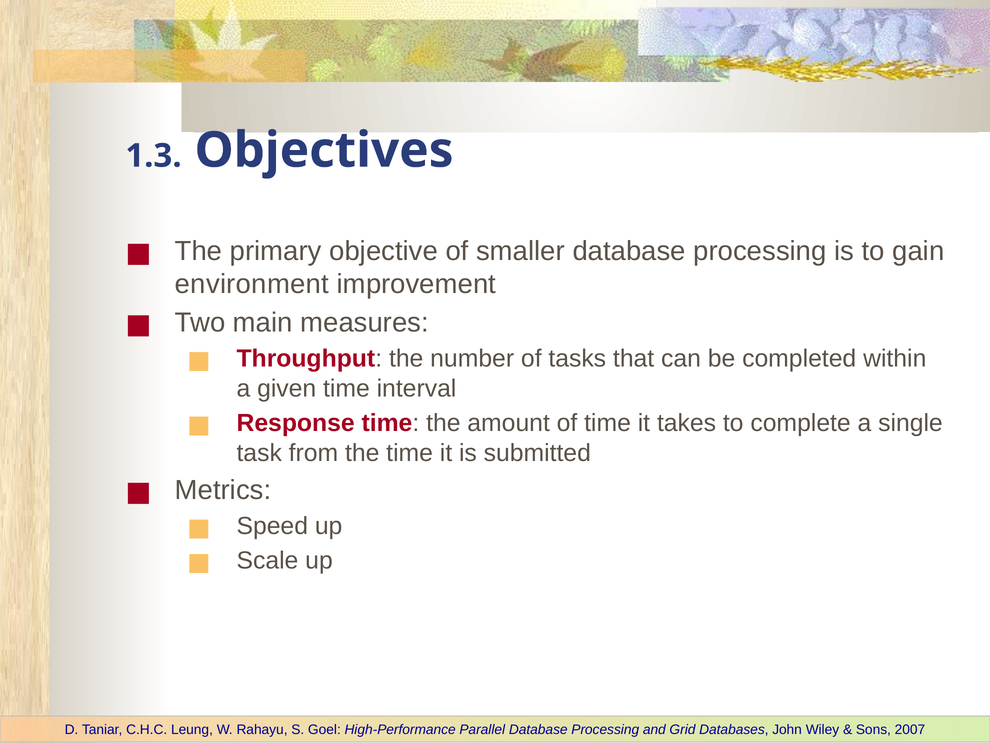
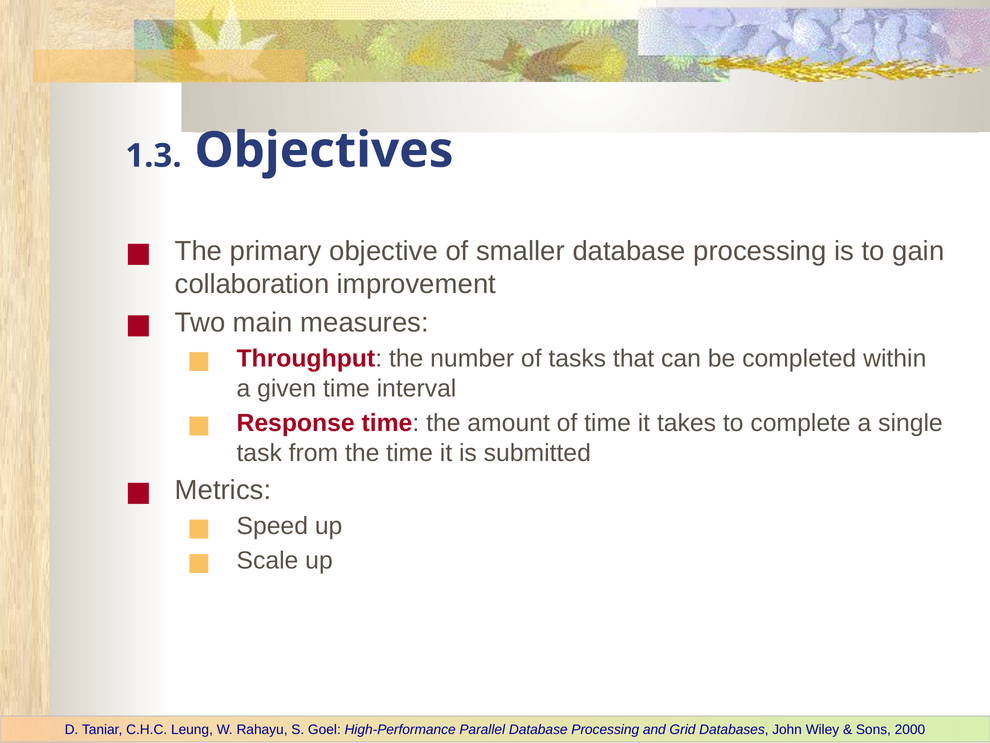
environment: environment -> collaboration
2007: 2007 -> 2000
